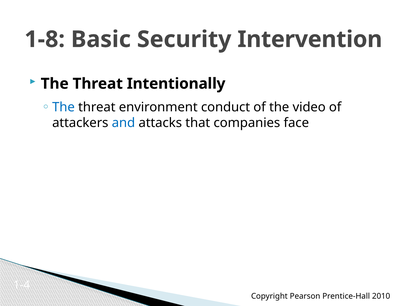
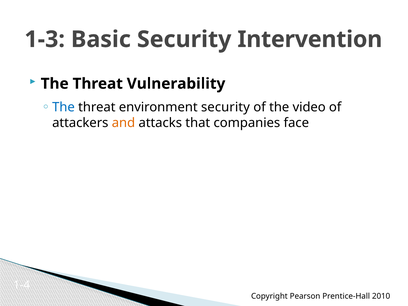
1-8: 1-8 -> 1-3
Intentionally: Intentionally -> Vulnerability
environment conduct: conduct -> security
and colour: blue -> orange
